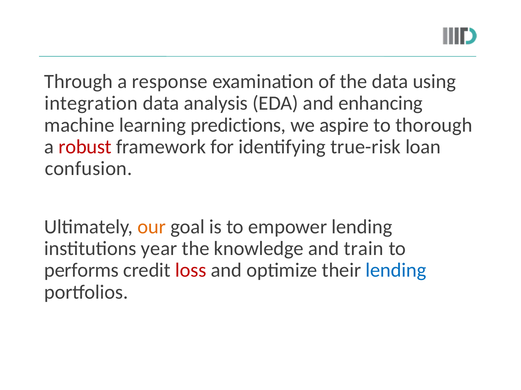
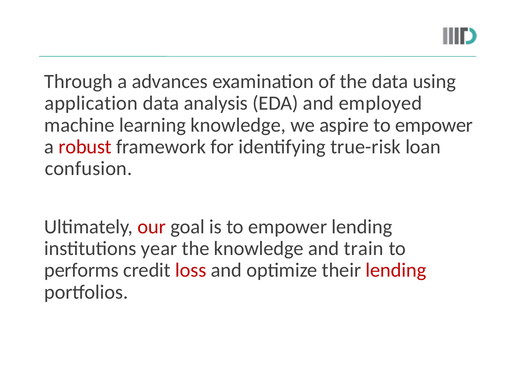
response: response -> advances
integration: integration -> application
enhancing: enhancing -> employed
learning predictions: predictions -> knowledge
aspire to thorough: thorough -> empower
our colour: orange -> red
lending at (396, 271) colour: blue -> red
